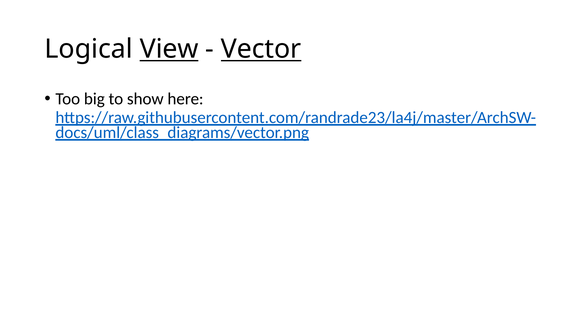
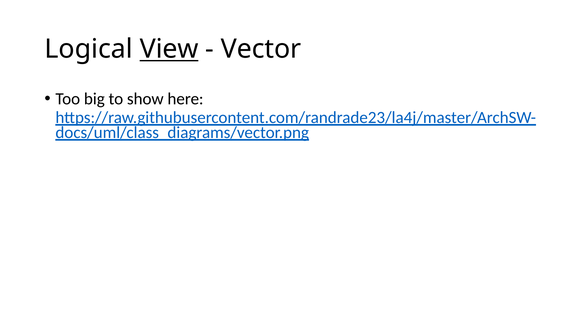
Vector underline: present -> none
